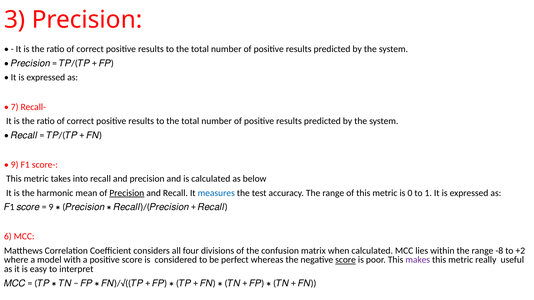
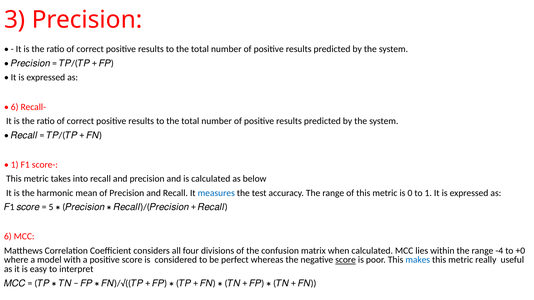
7 at (15, 107): 7 -> 6
9 at (15, 165): 9 -> 1
Precision at (127, 193) underline: present -> none
9 at (51, 207): 9 -> 5
-8: -8 -> -4
+2: +2 -> +0
makes colour: purple -> blue
